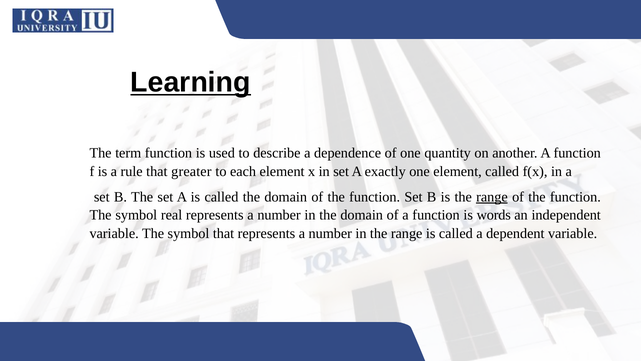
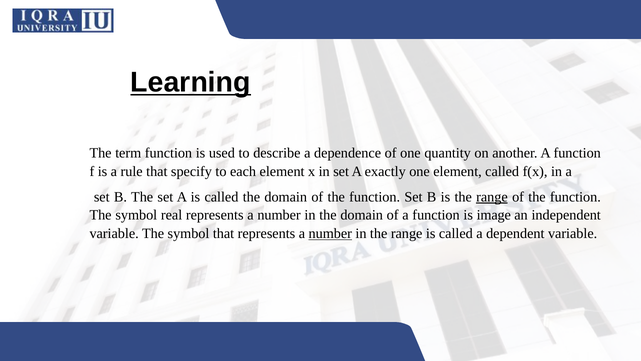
greater: greater -> specify
words: words -> image
number at (330, 233) underline: none -> present
